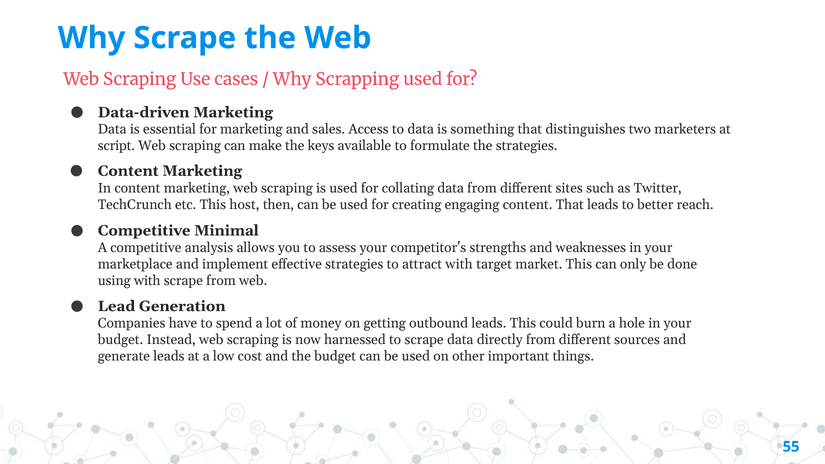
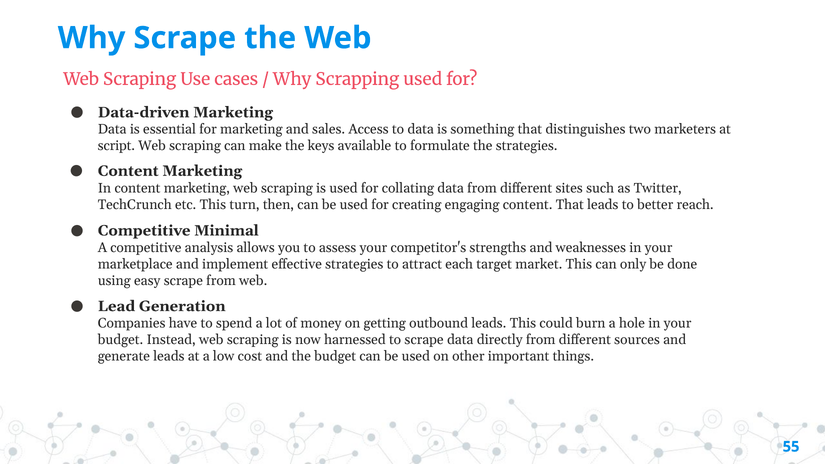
host: host -> turn
attract with: with -> each
using with: with -> easy
